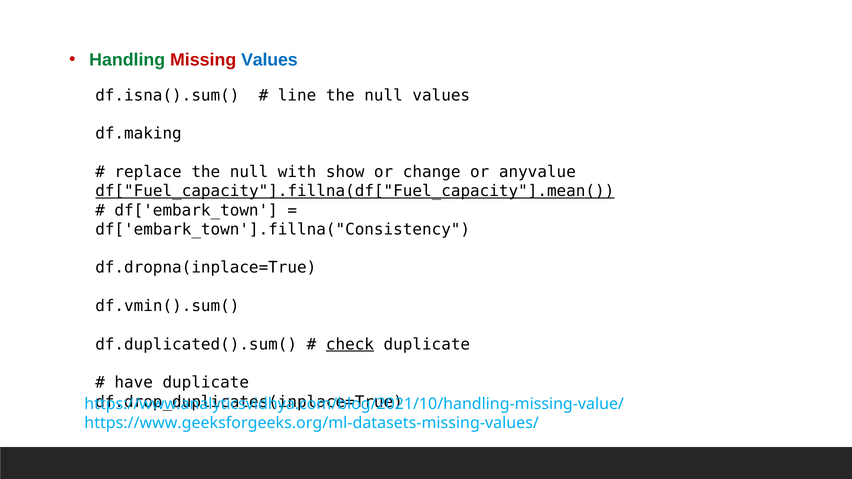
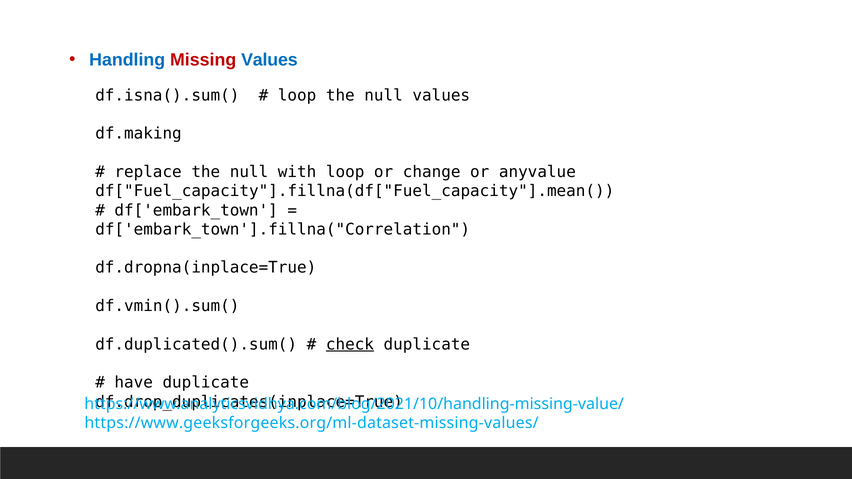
Handling colour: green -> blue
line at (297, 95): line -> loop
with show: show -> loop
df["Fuel_capacity"].fillna(df["Fuel_capacity"].mean( underline: present -> none
df['embark_town'].fillna("Consistency: df['embark_town'].fillna("Consistency -> df['embark_town'].fillna("Correlation
https://www.geeksforgeeks.org/ml-datasets-missing-values/: https://www.geeksforgeeks.org/ml-datasets-missing-values/ -> https://www.geeksforgeeks.org/ml-dataset-missing-values/
